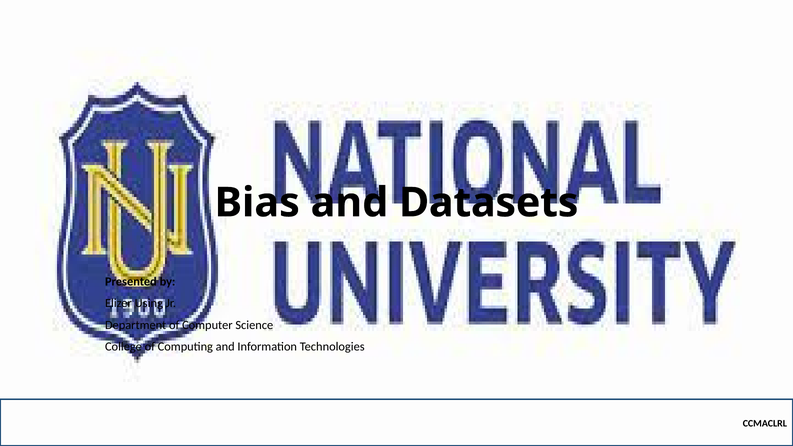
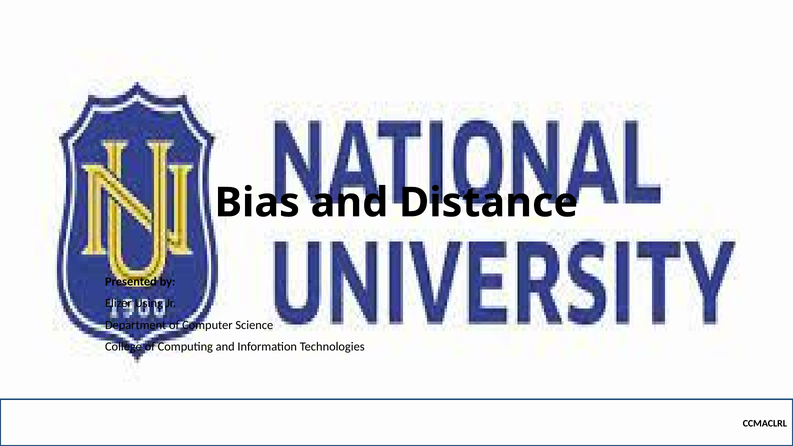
Datasets: Datasets -> Distance
